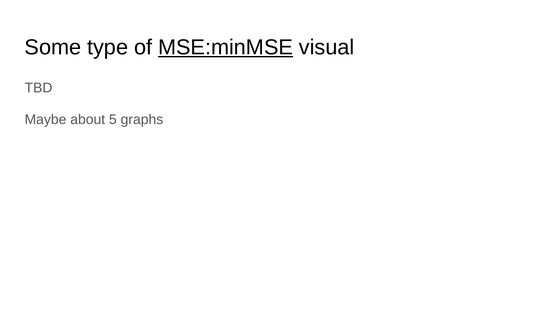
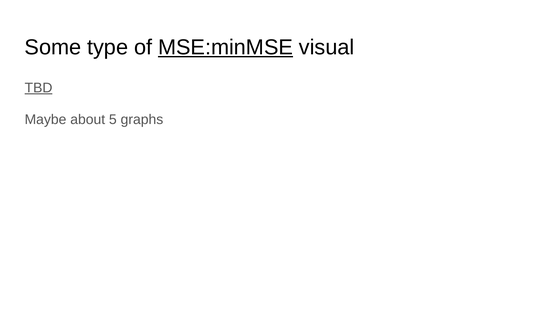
TBD underline: none -> present
